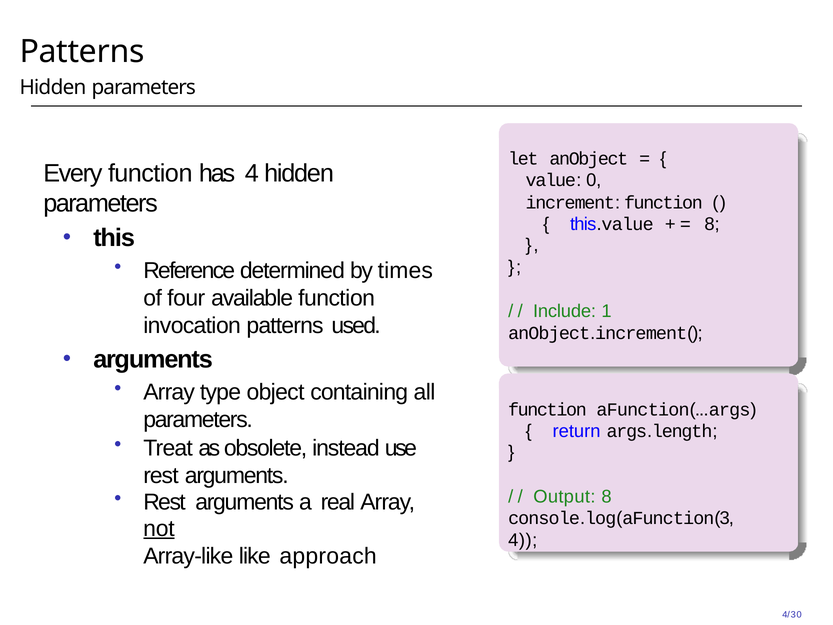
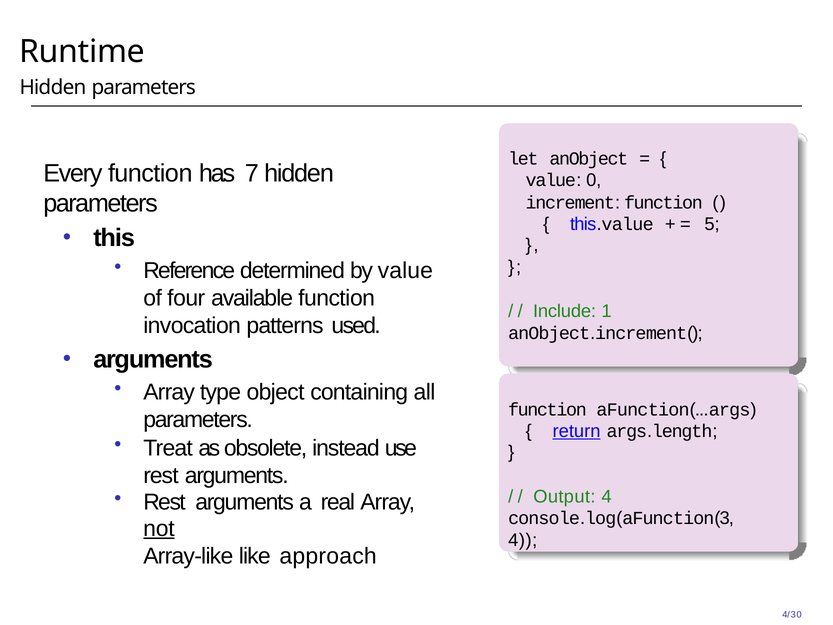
Patterns at (82, 51): Patterns -> Runtime
has 4: 4 -> 7
8 at (712, 225): 8 -> 5
by times: times -> value
return underline: none -> present
Output 8: 8 -> 4
